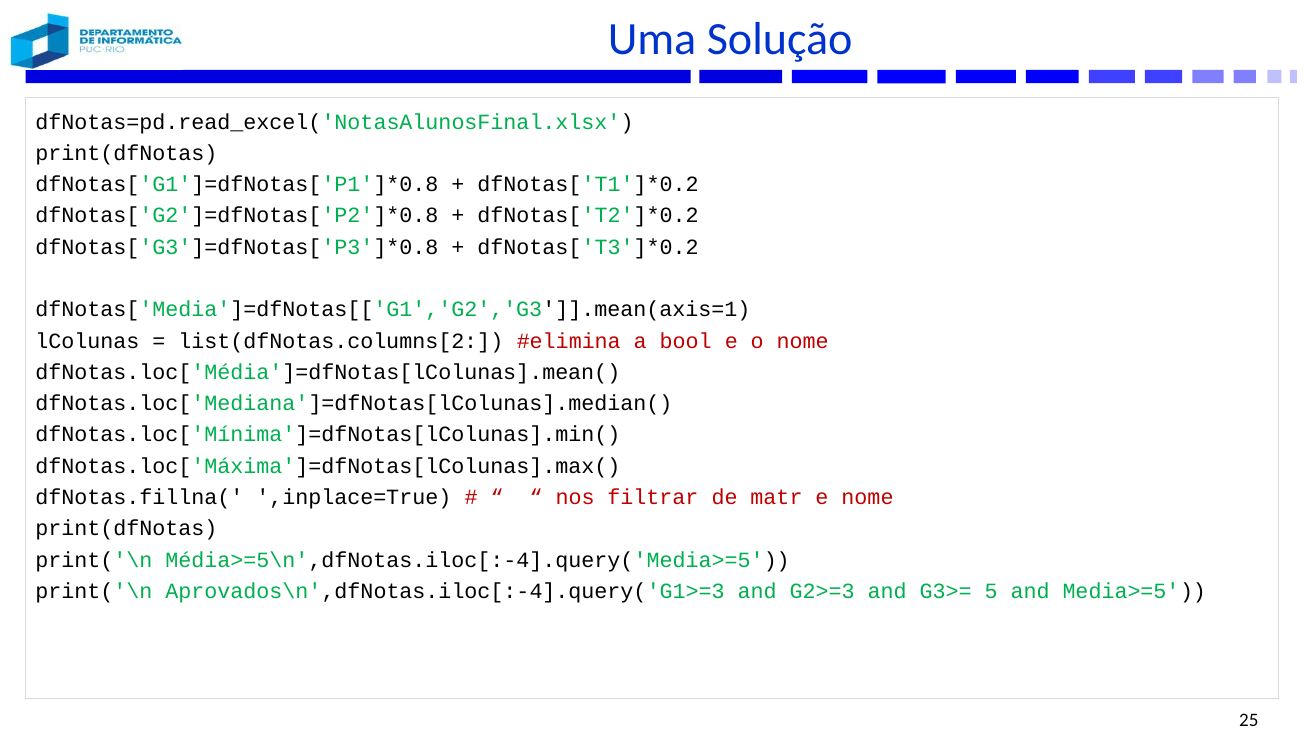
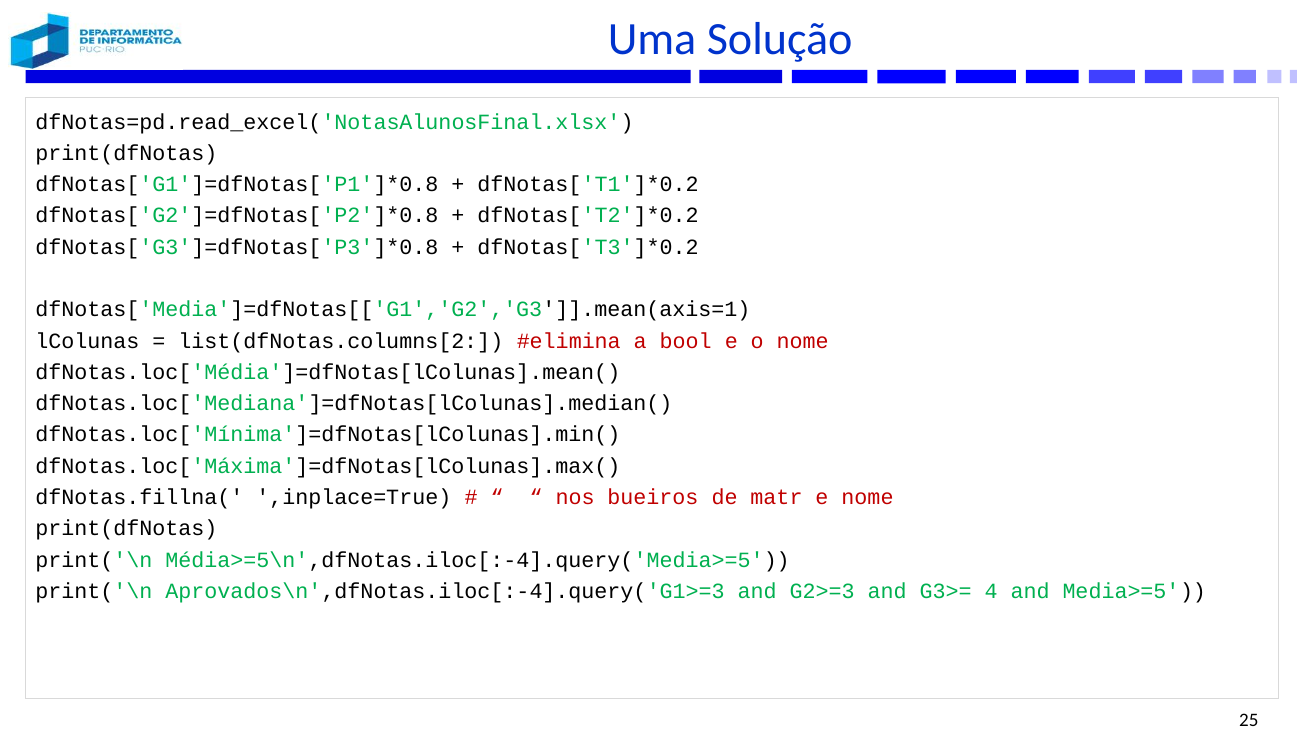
filtrar: filtrar -> bueiros
5: 5 -> 4
